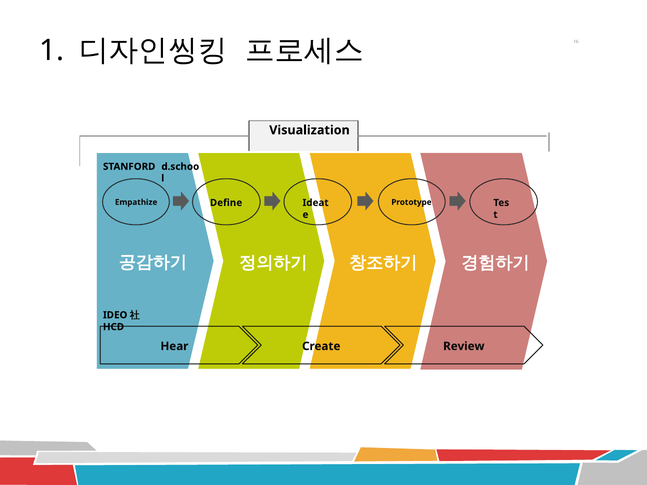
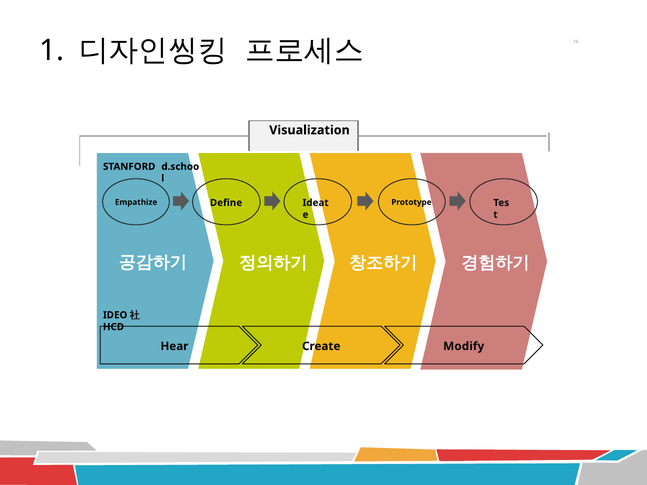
Review: Review -> Modify
